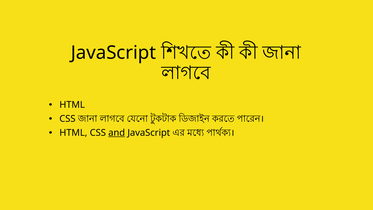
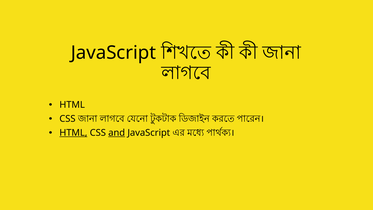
HTML at (73, 133) underline: none -> present
